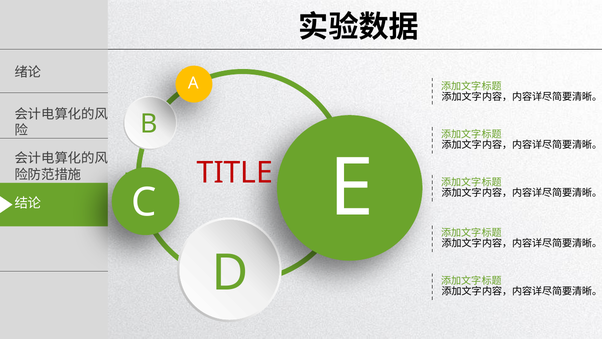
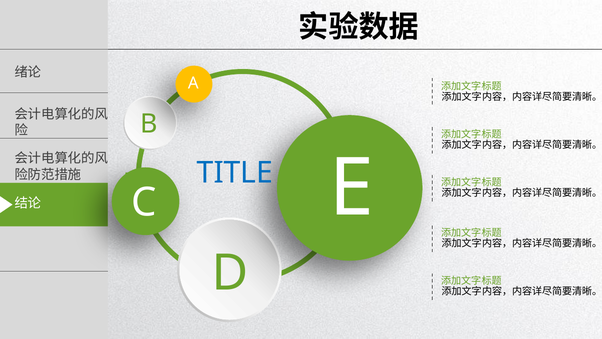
TITLE colour: red -> blue
